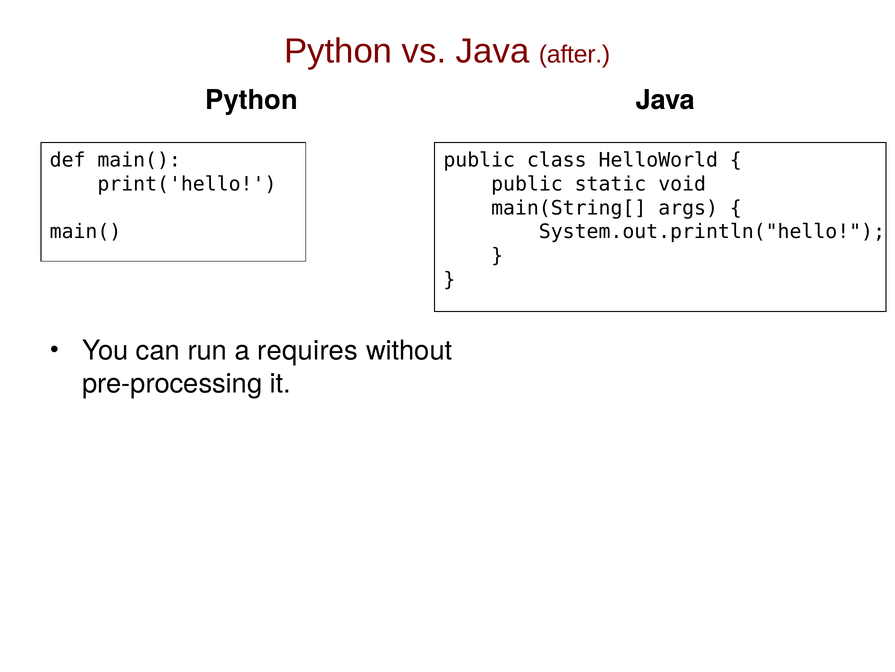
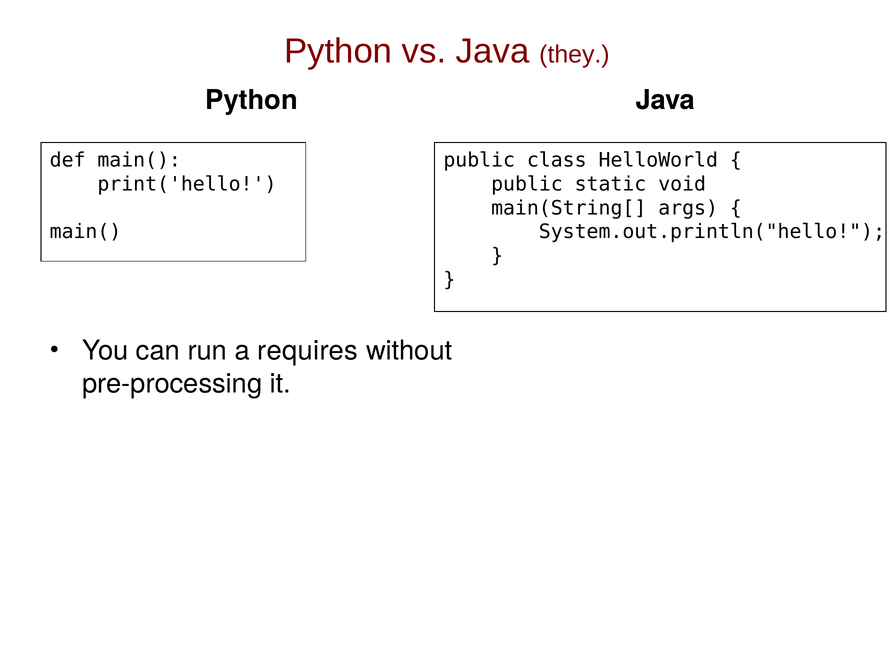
after: after -> they
